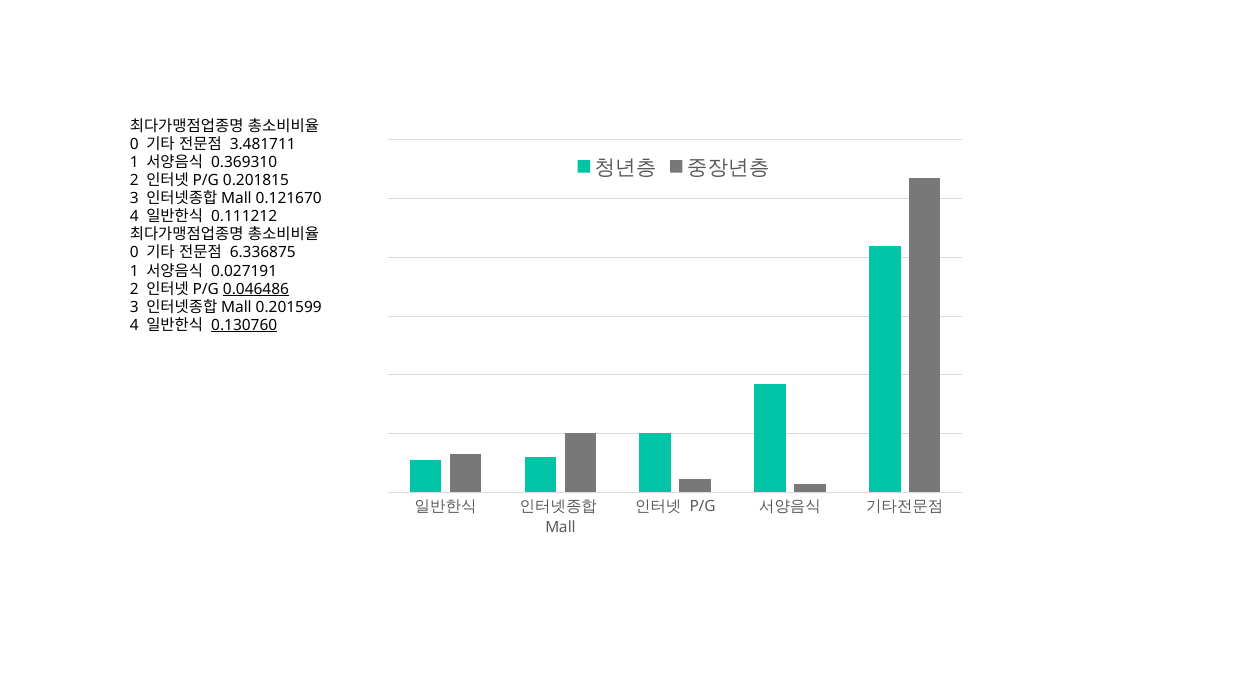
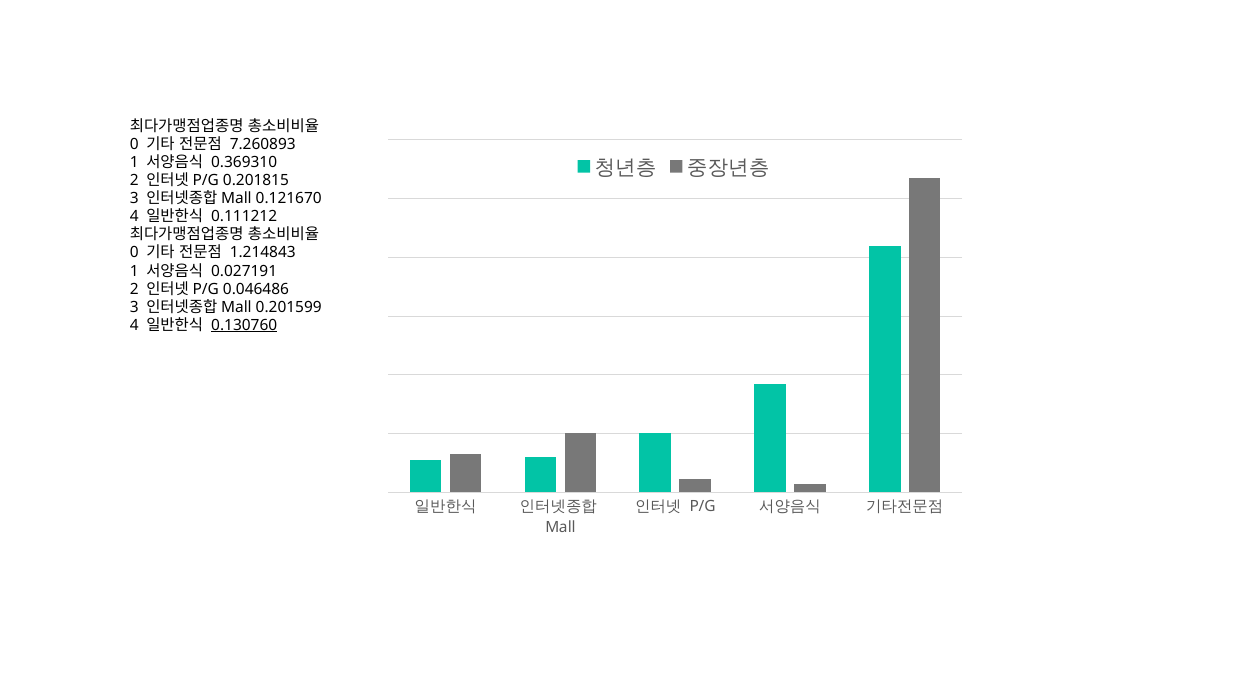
3.481711: 3.481711 -> 7.260893
6.336875: 6.336875 -> 1.214843
0.046486 underline: present -> none
